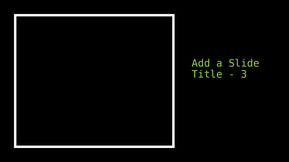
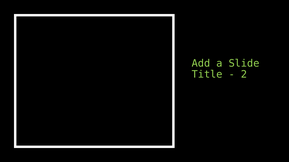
3: 3 -> 2
